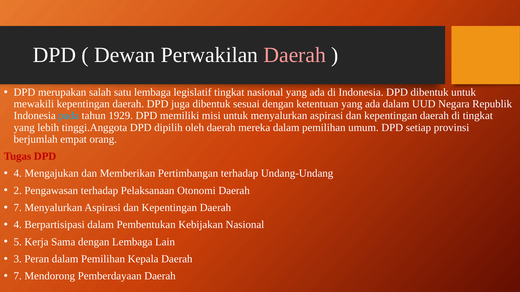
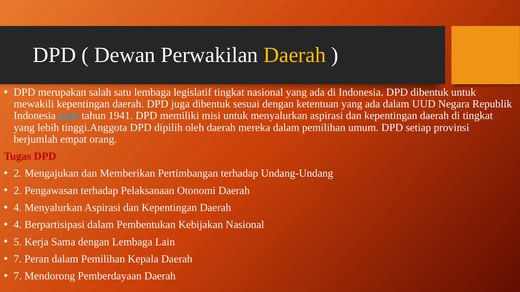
Daerah at (295, 55) colour: pink -> yellow
1929: 1929 -> 1941
4 at (18, 174): 4 -> 2
7 at (18, 208): 7 -> 4
3 at (18, 259): 3 -> 7
